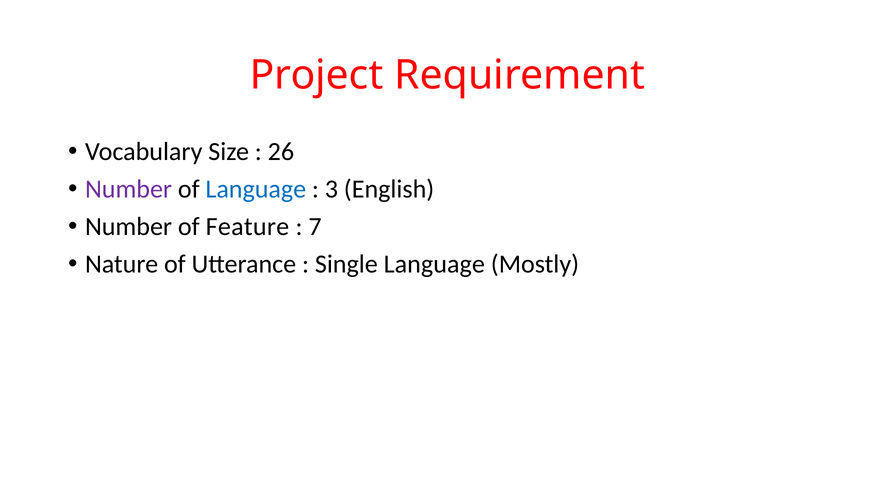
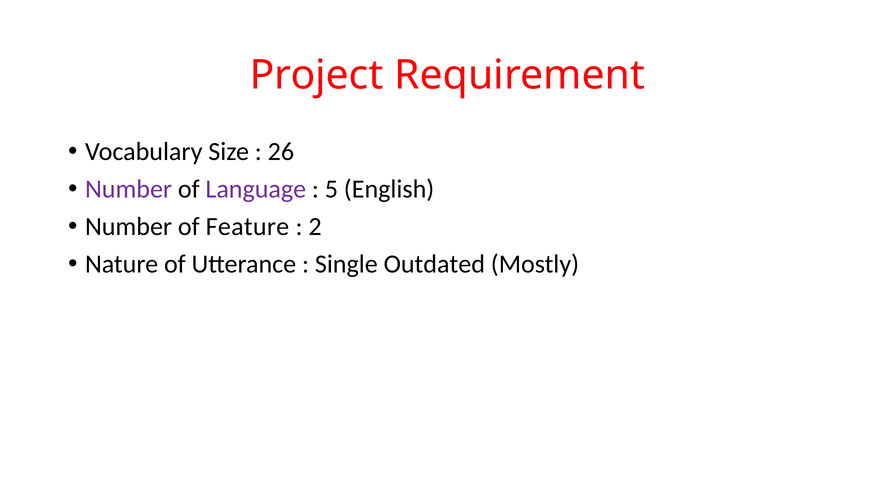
Language at (256, 189) colour: blue -> purple
3: 3 -> 5
7: 7 -> 2
Single Language: Language -> Outdated
